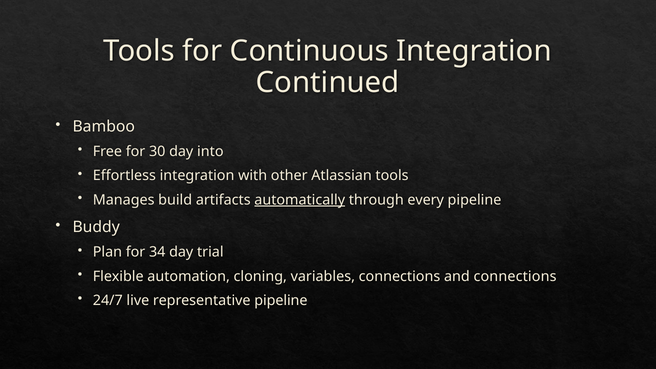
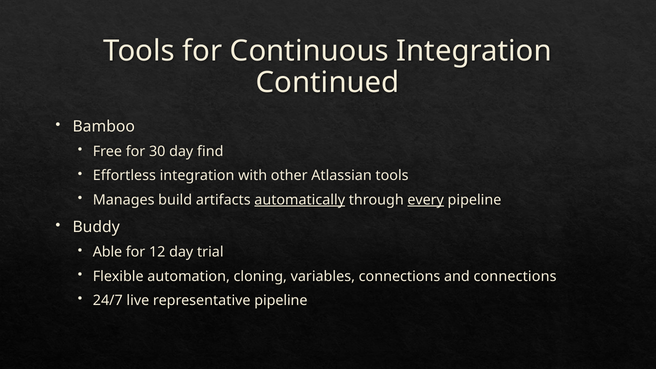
into: into -> find
every underline: none -> present
Plan: Plan -> Able
34: 34 -> 12
